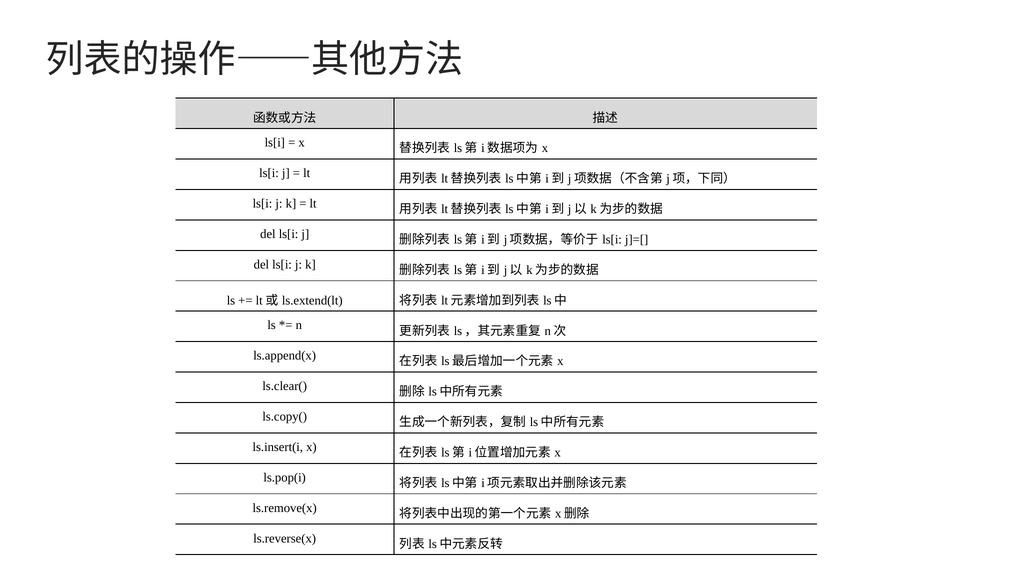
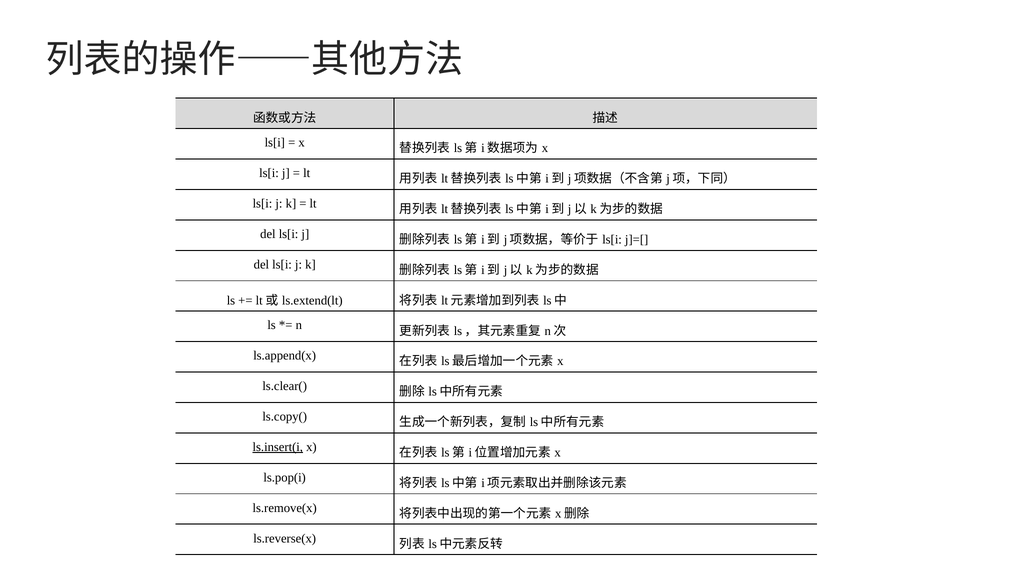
ls.insert(i underline: none -> present
